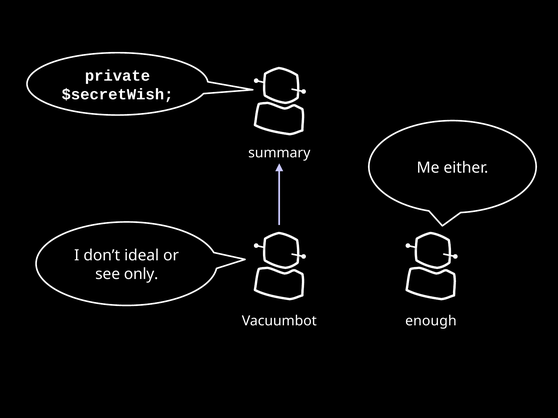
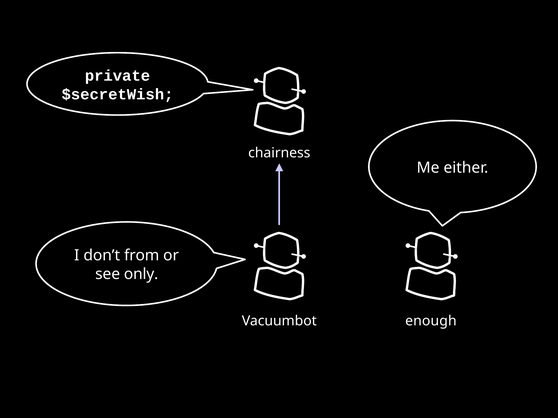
summary: summary -> chairness
ideal: ideal -> from
